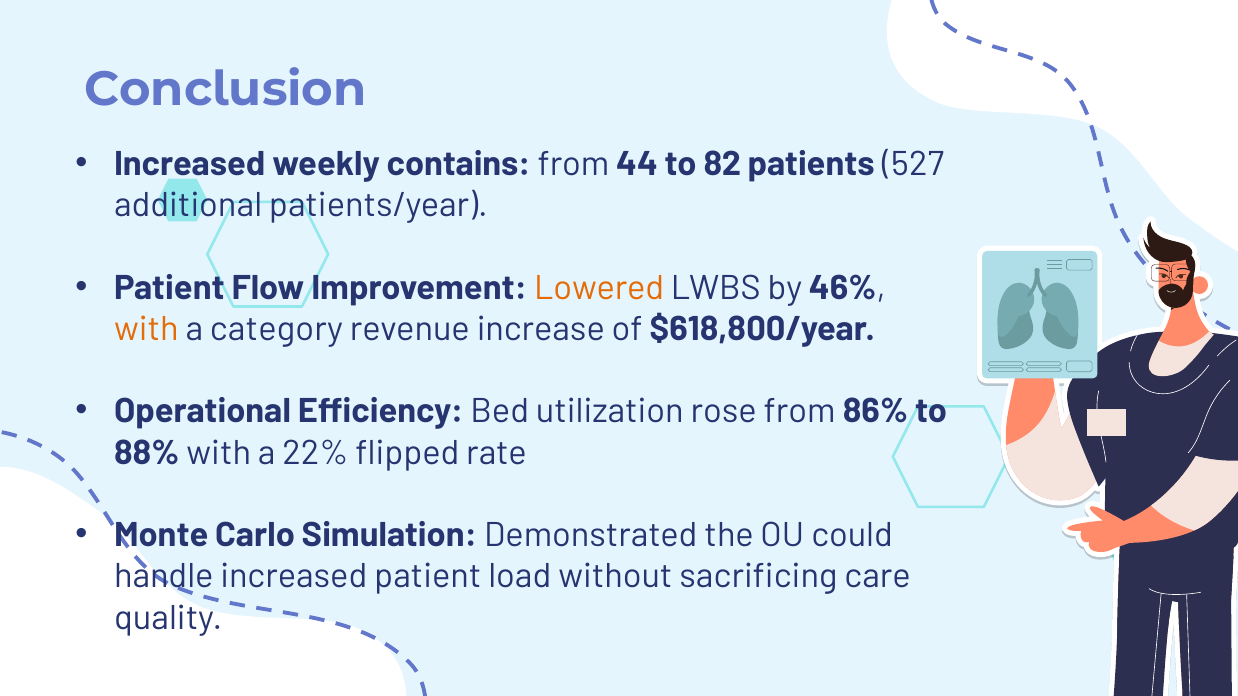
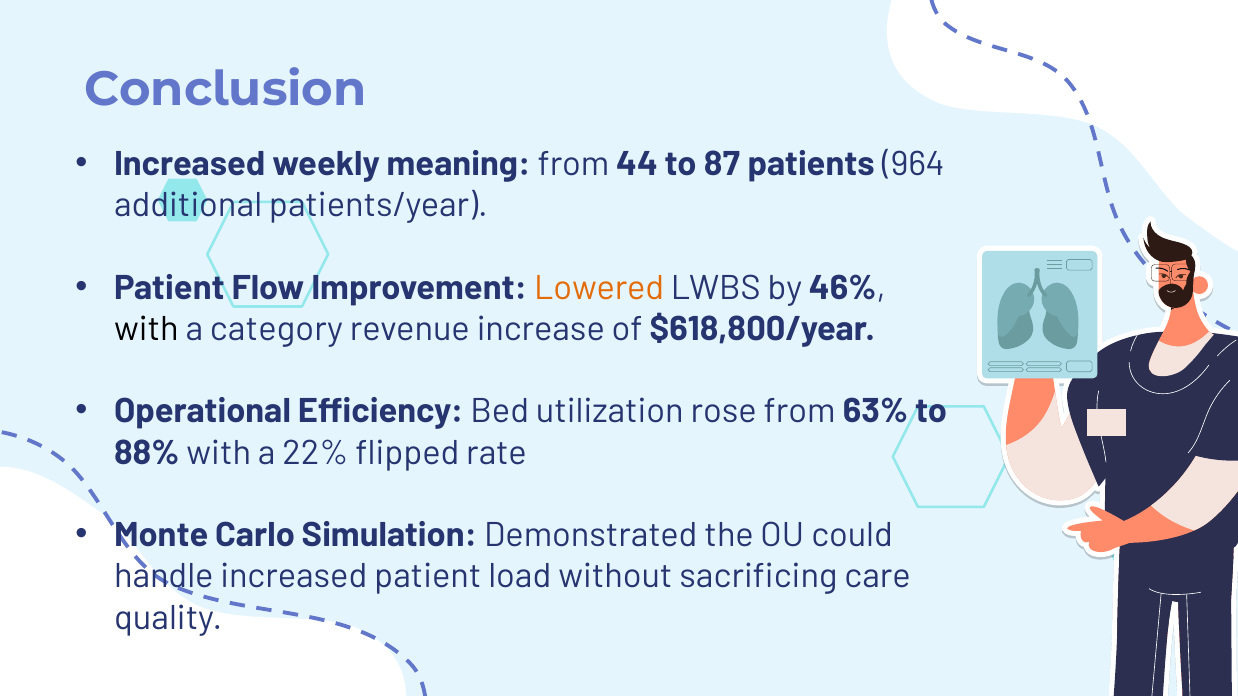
contains: contains -> meaning
82: 82 -> 87
527: 527 -> 964
with at (146, 329) colour: orange -> black
86%: 86% -> 63%
